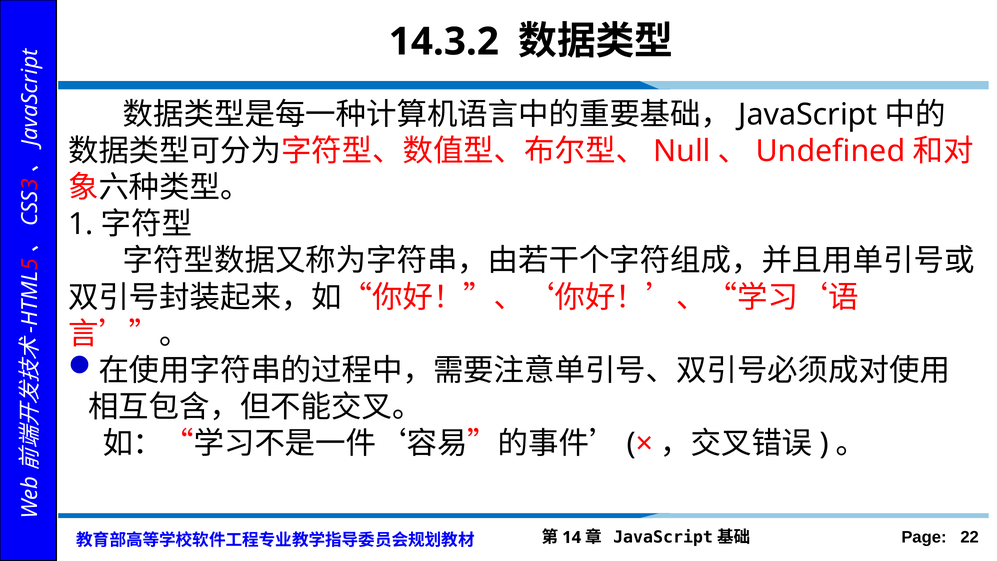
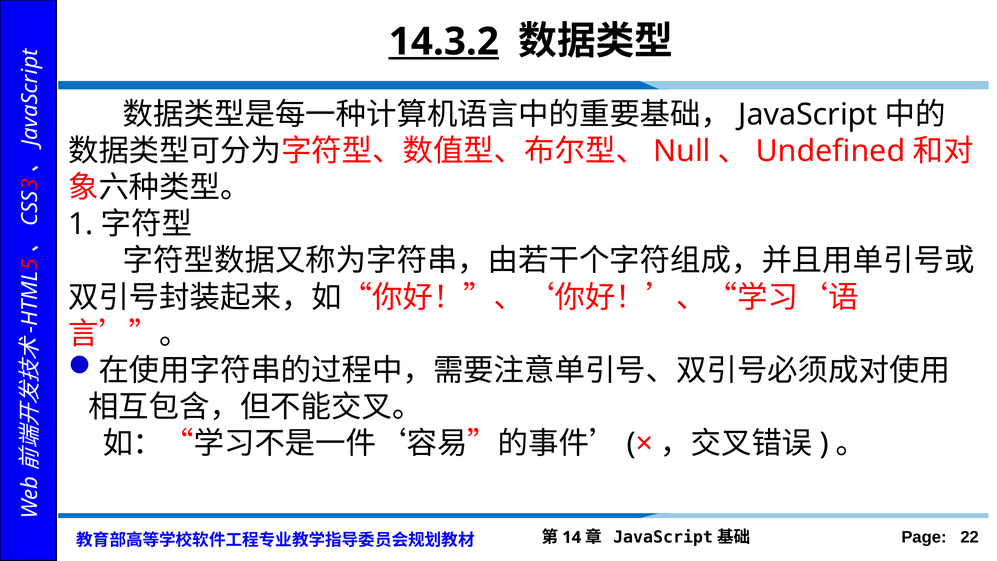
14.3.2 underline: none -> present
